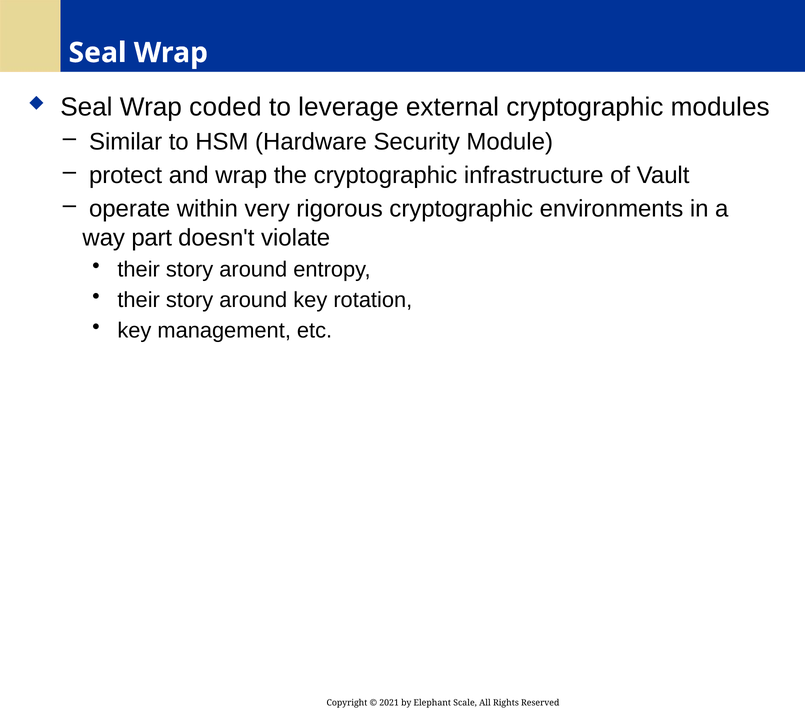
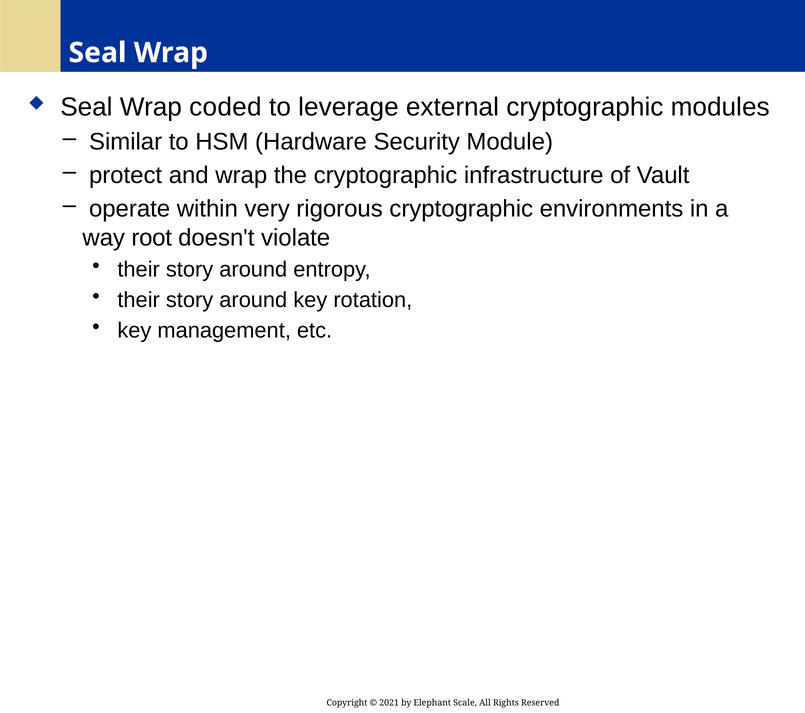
part: part -> root
